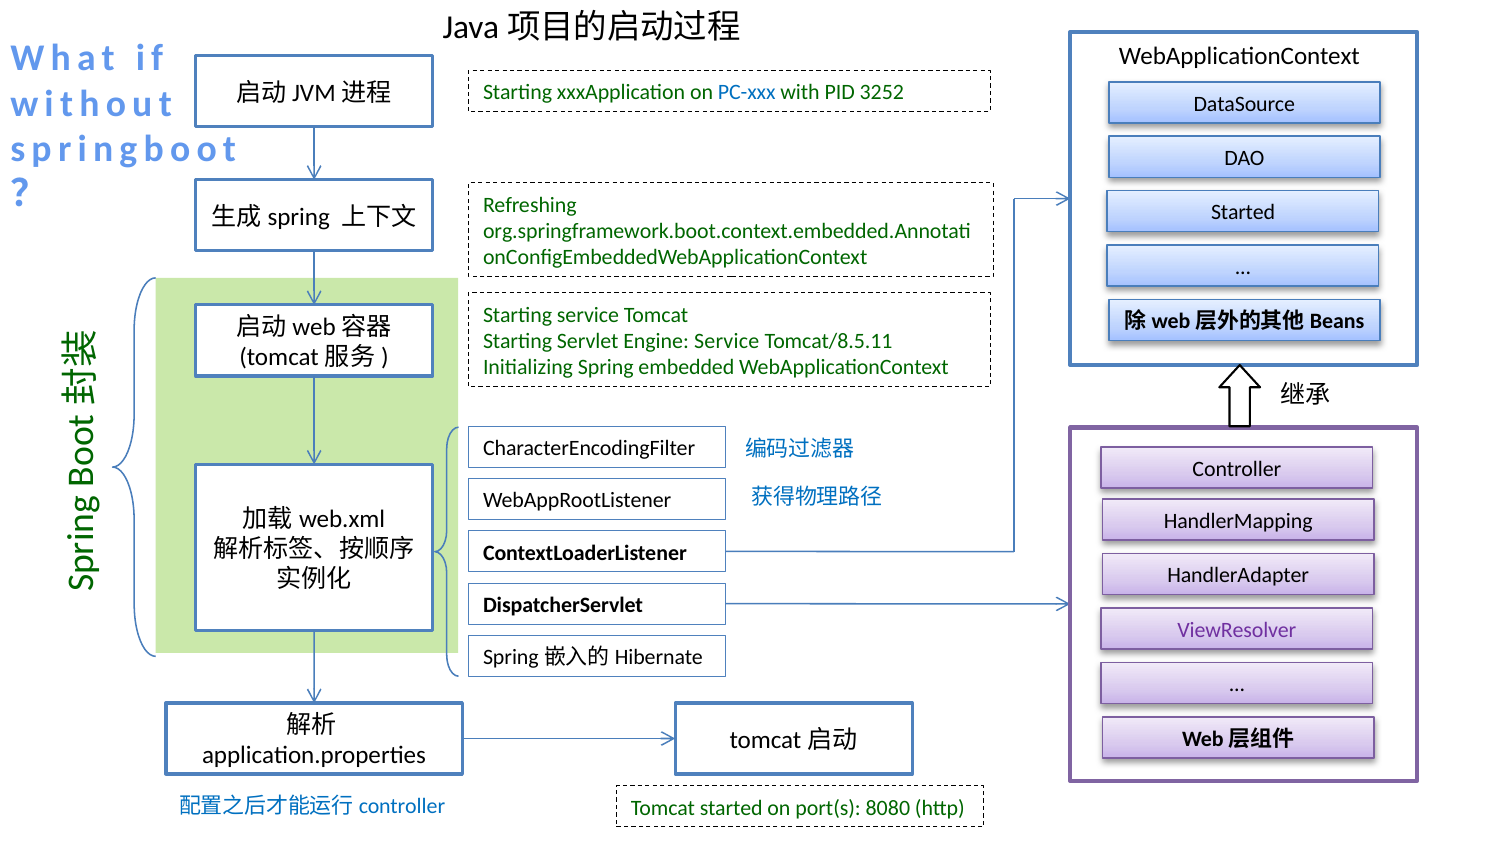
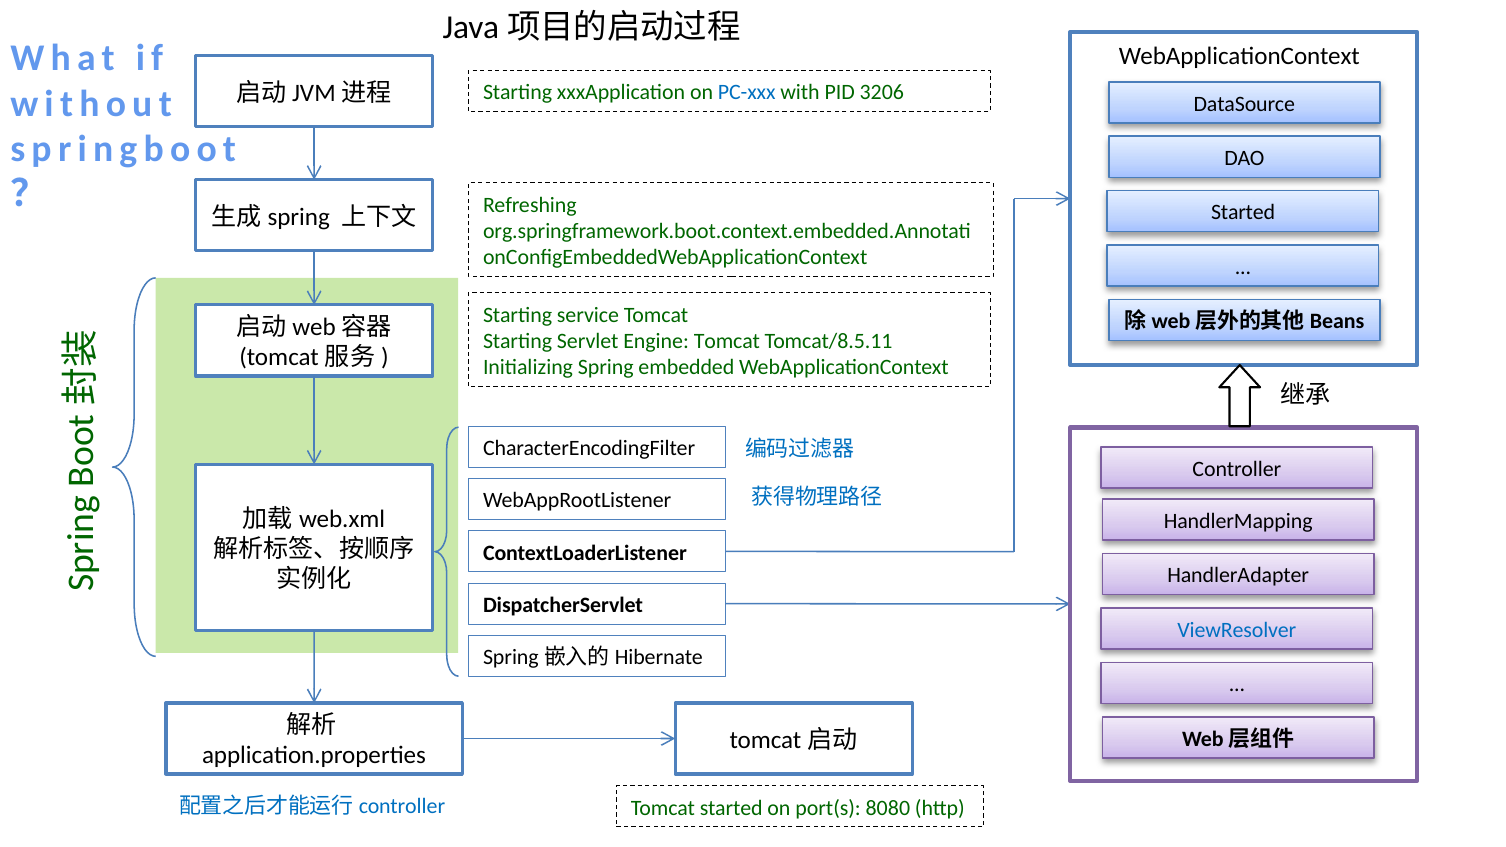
3252: 3252 -> 3206
Engine Service: Service -> Tomcat
ViewResolver colour: purple -> blue
